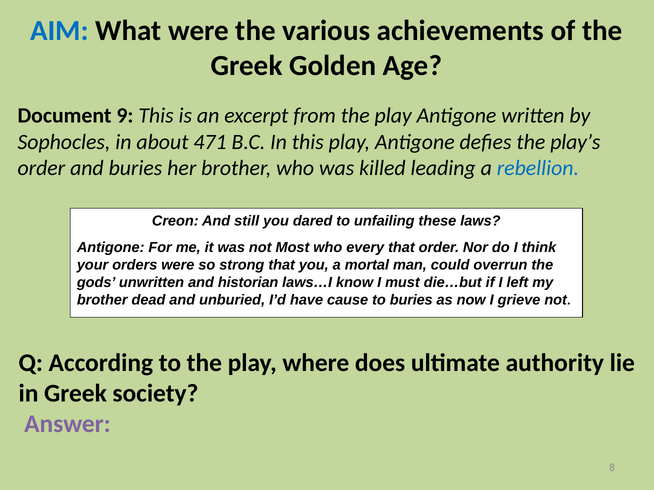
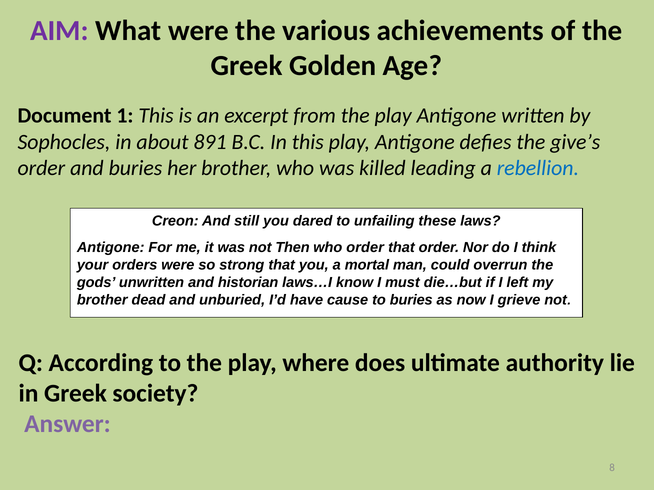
AIM colour: blue -> purple
9: 9 -> 1
471: 471 -> 891
play’s: play’s -> give’s
Most: Most -> Then
who every: every -> order
